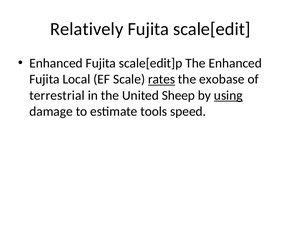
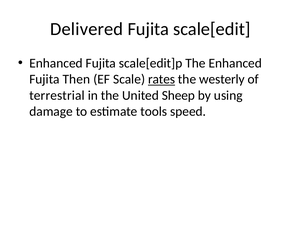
Relatively: Relatively -> Delivered
Local: Local -> Then
exobase: exobase -> westerly
using underline: present -> none
